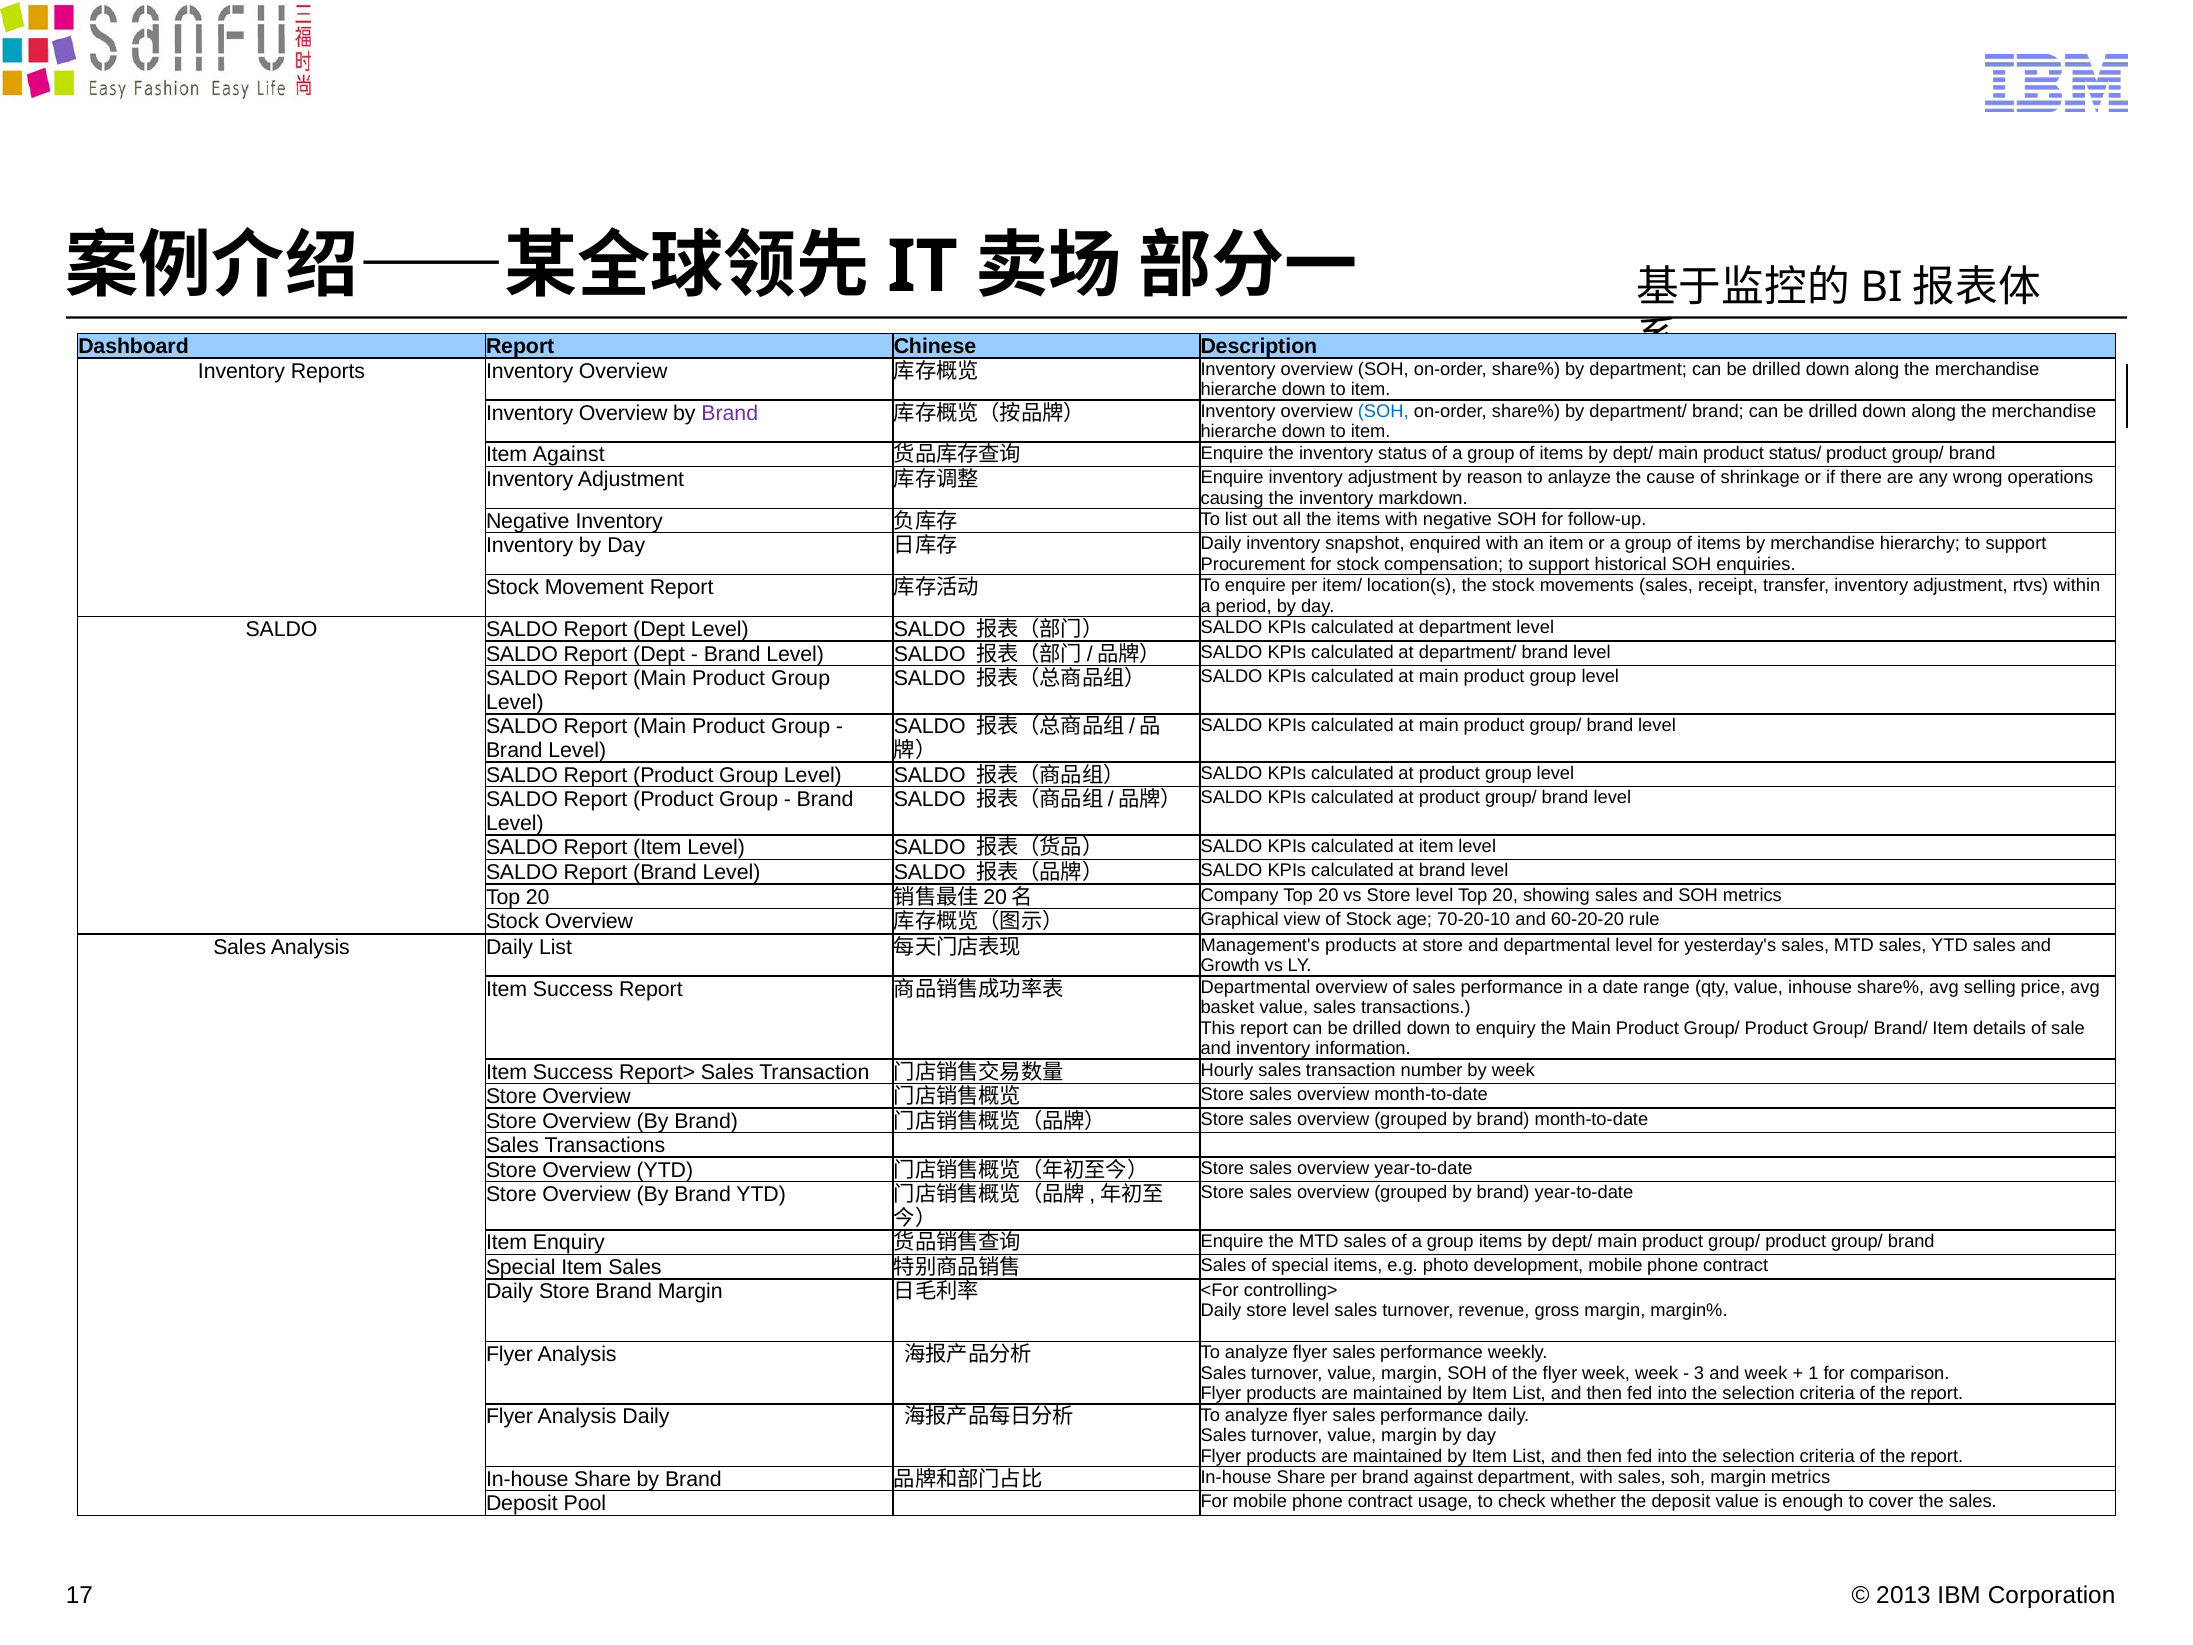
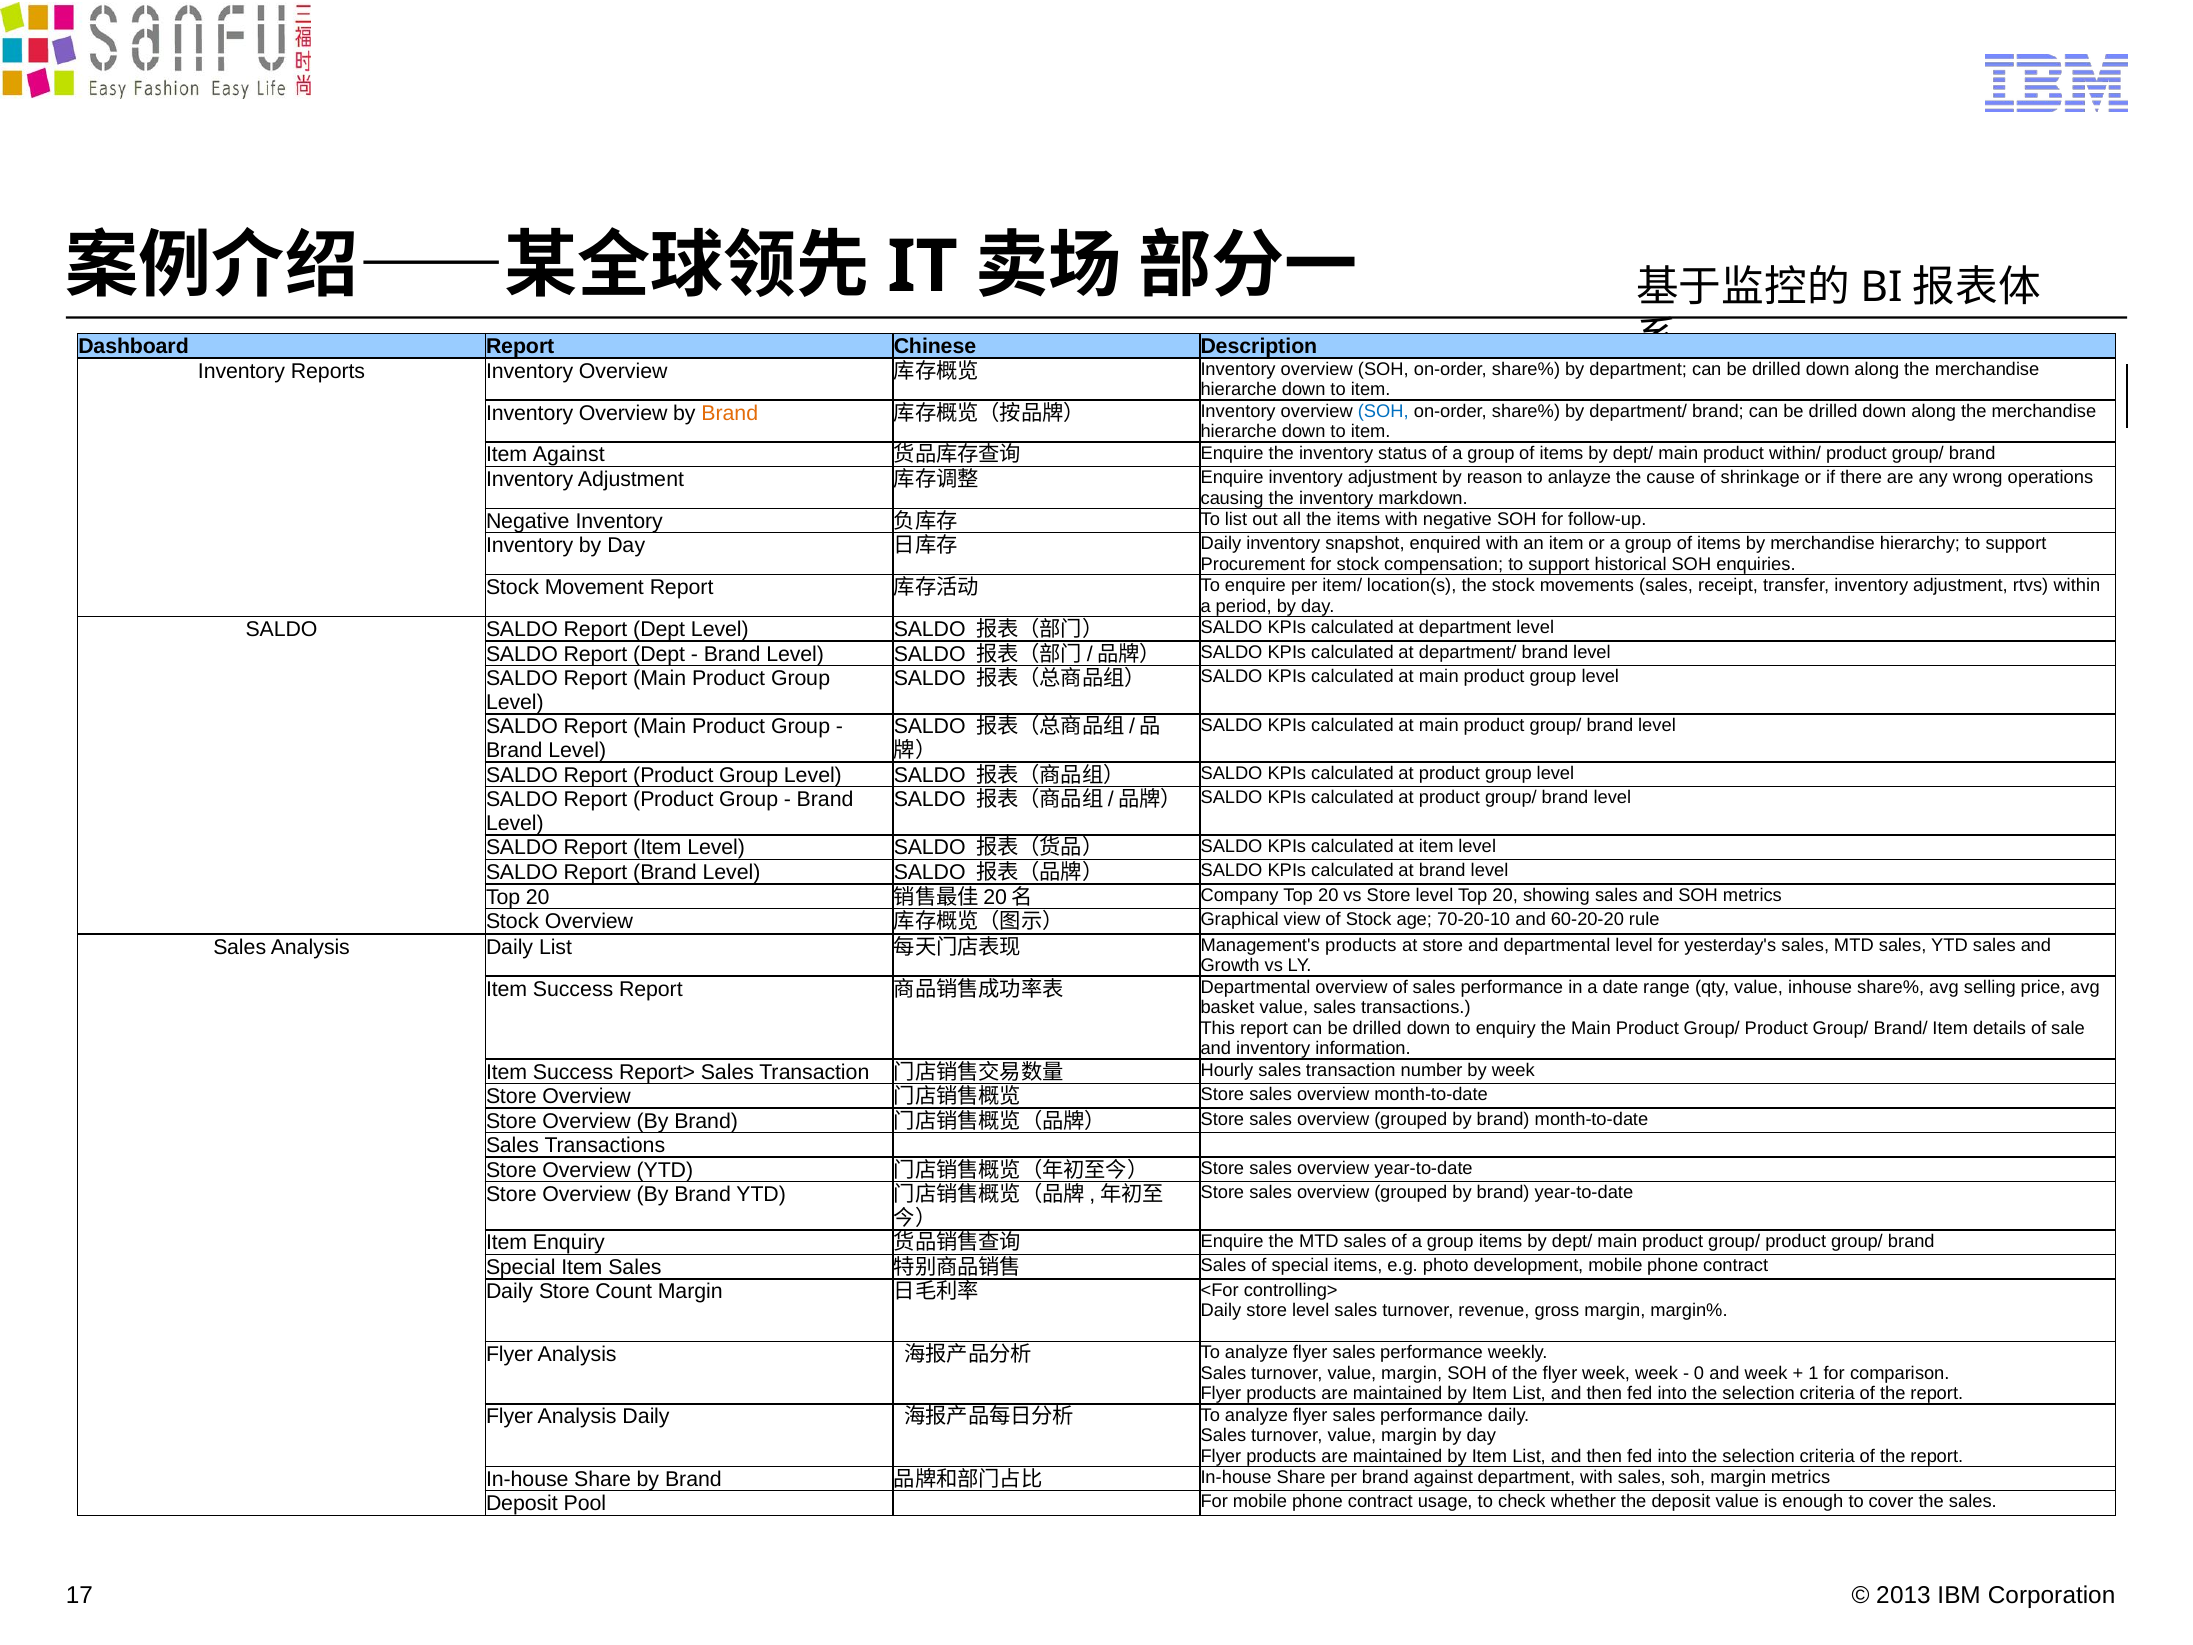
Brand at (730, 413) colour: purple -> orange
status/: status/ -> within/
Store Brand: Brand -> Count
3: 3 -> 0
